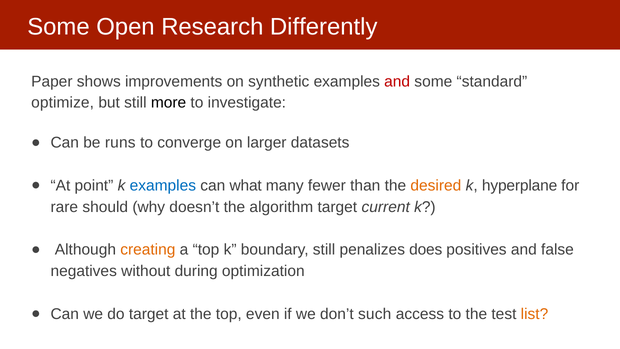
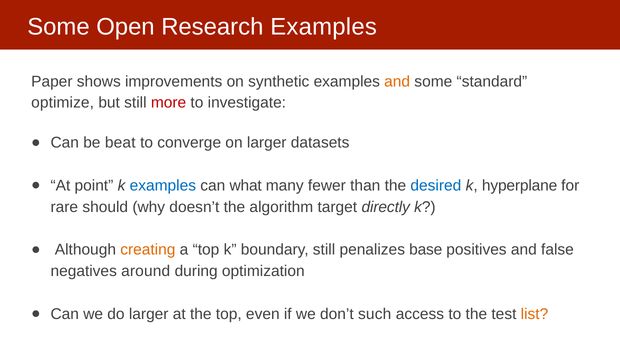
Research Differently: Differently -> Examples
and at (397, 81) colour: red -> orange
more colour: black -> red
runs: runs -> beat
desired colour: orange -> blue
current: current -> directly
does: does -> base
without: without -> around
do target: target -> larger
